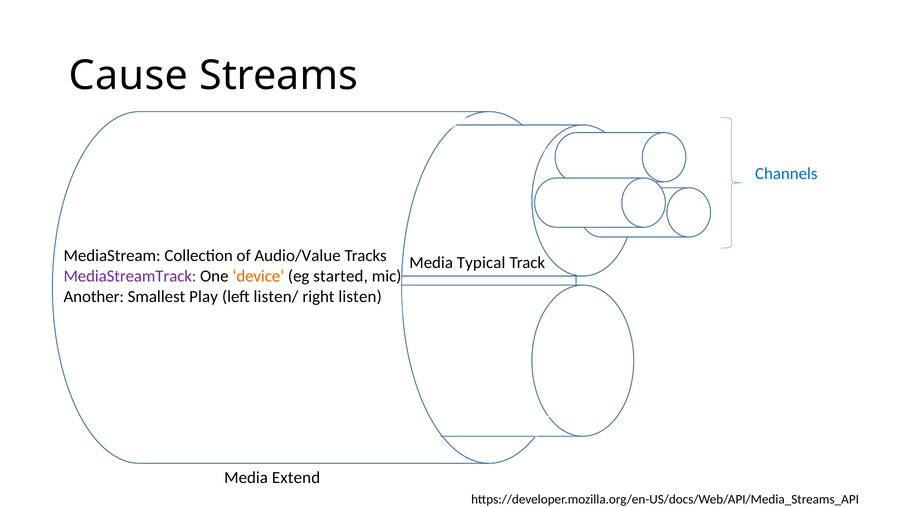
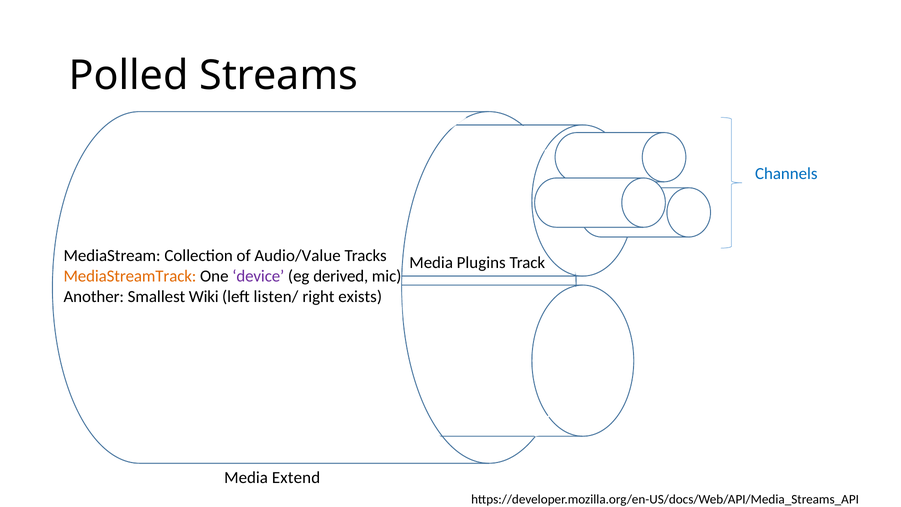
Cause: Cause -> Polled
Typical: Typical -> Plugins
MediaStreamTrack colour: purple -> orange
device colour: orange -> purple
started: started -> derived
Play: Play -> Wiki
listen: listen -> exists
